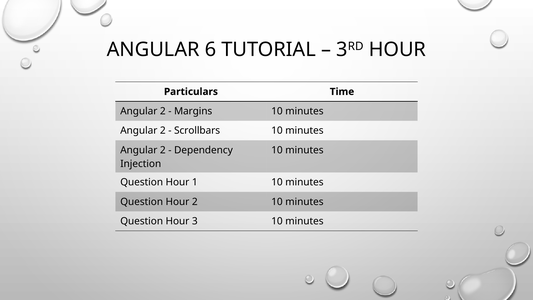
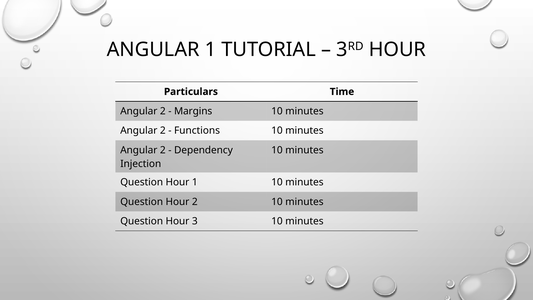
ANGULAR 6: 6 -> 1
Scrollbars: Scrollbars -> Functions
